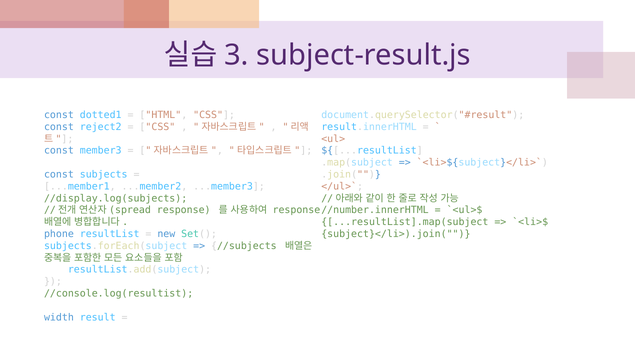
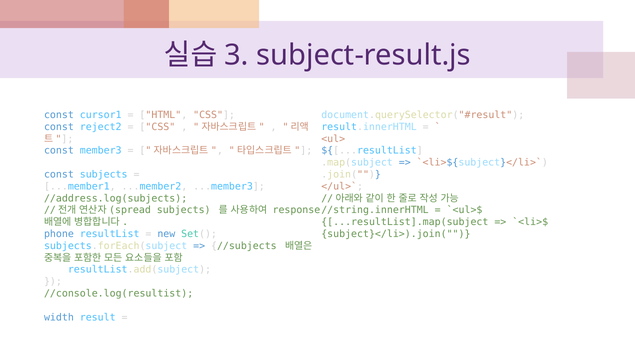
dotted1: dotted1 -> cursor1
//display.log(subjects: //display.log(subjects -> //address.log(subjects
response at (184, 210): response -> subjects
//number.innerHTML: //number.innerHTML -> //string.innerHTML
